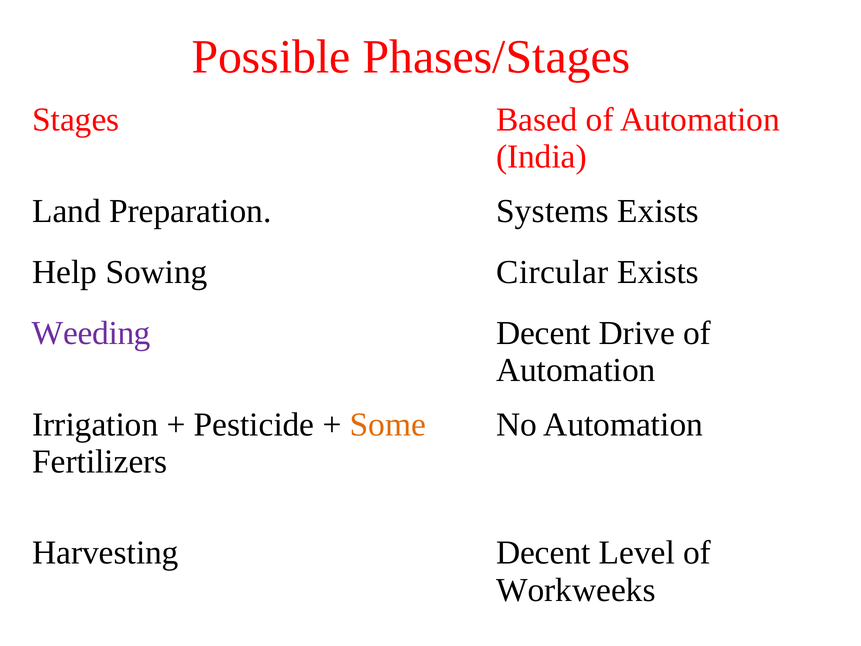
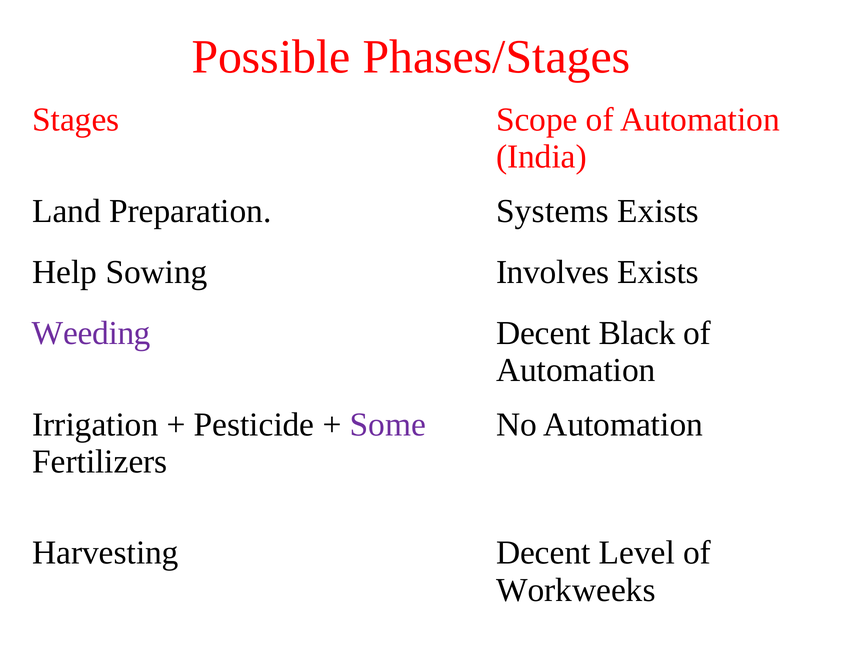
Based: Based -> Scope
Circular: Circular -> Involves
Drive: Drive -> Black
Some colour: orange -> purple
